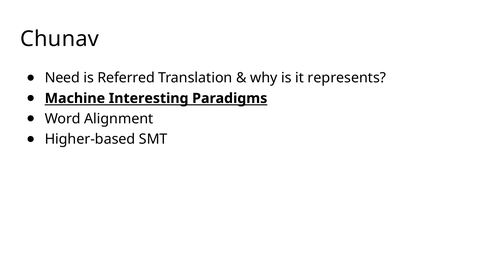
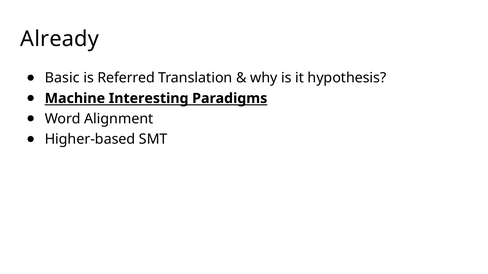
Chunav: Chunav -> Already
Need: Need -> Basic
represents: represents -> hypothesis
